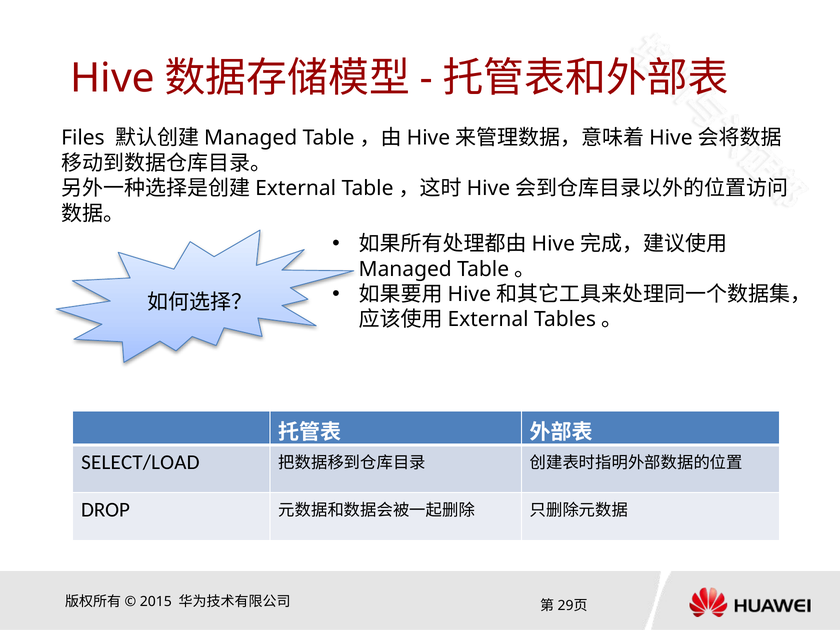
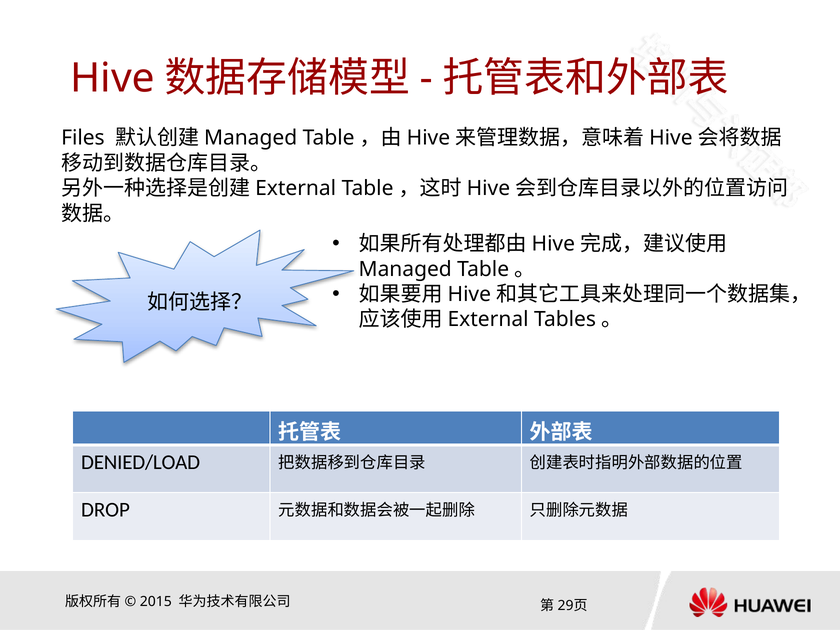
SELECT/LOAD: SELECT/LOAD -> DENIED/LOAD
